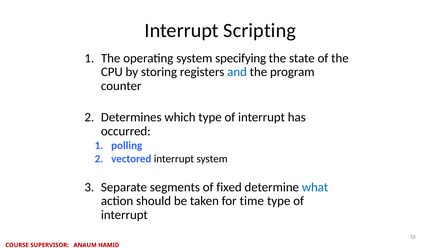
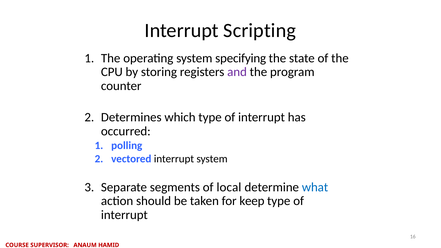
and colour: blue -> purple
fixed: fixed -> local
time: time -> keep
